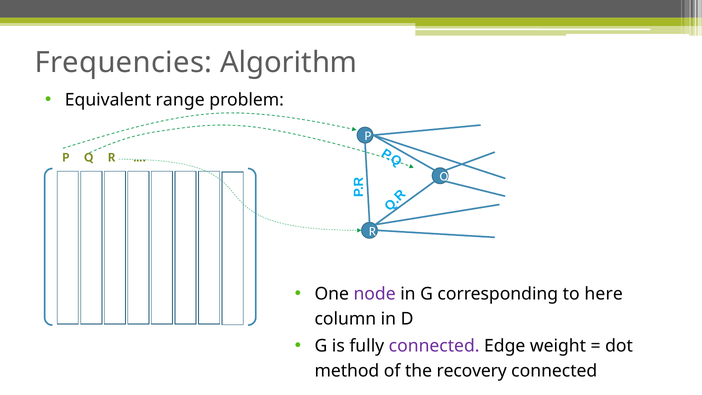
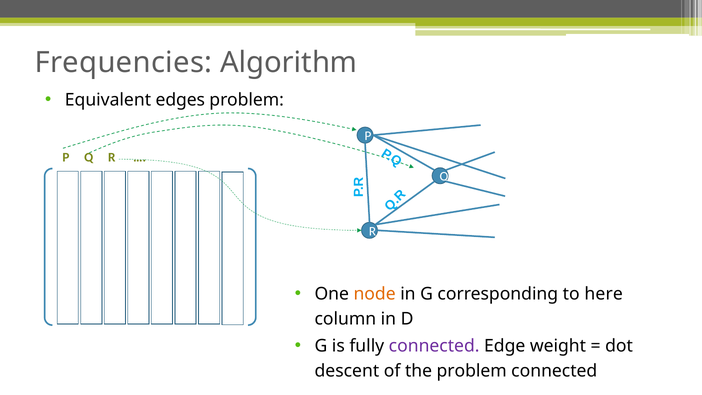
range: range -> edges
node colour: purple -> orange
method: method -> descent
the recovery: recovery -> problem
